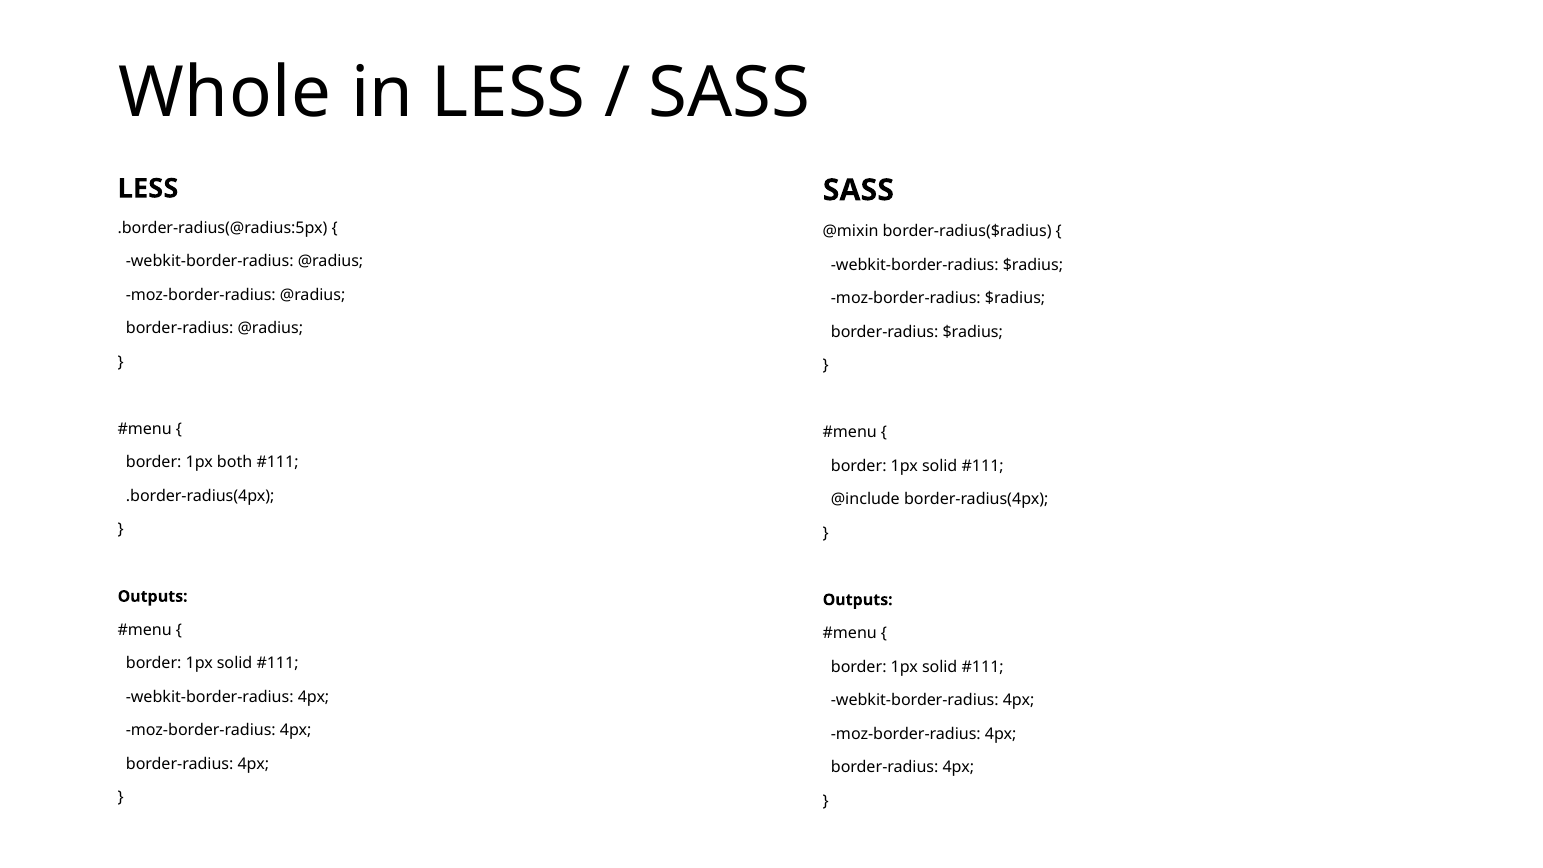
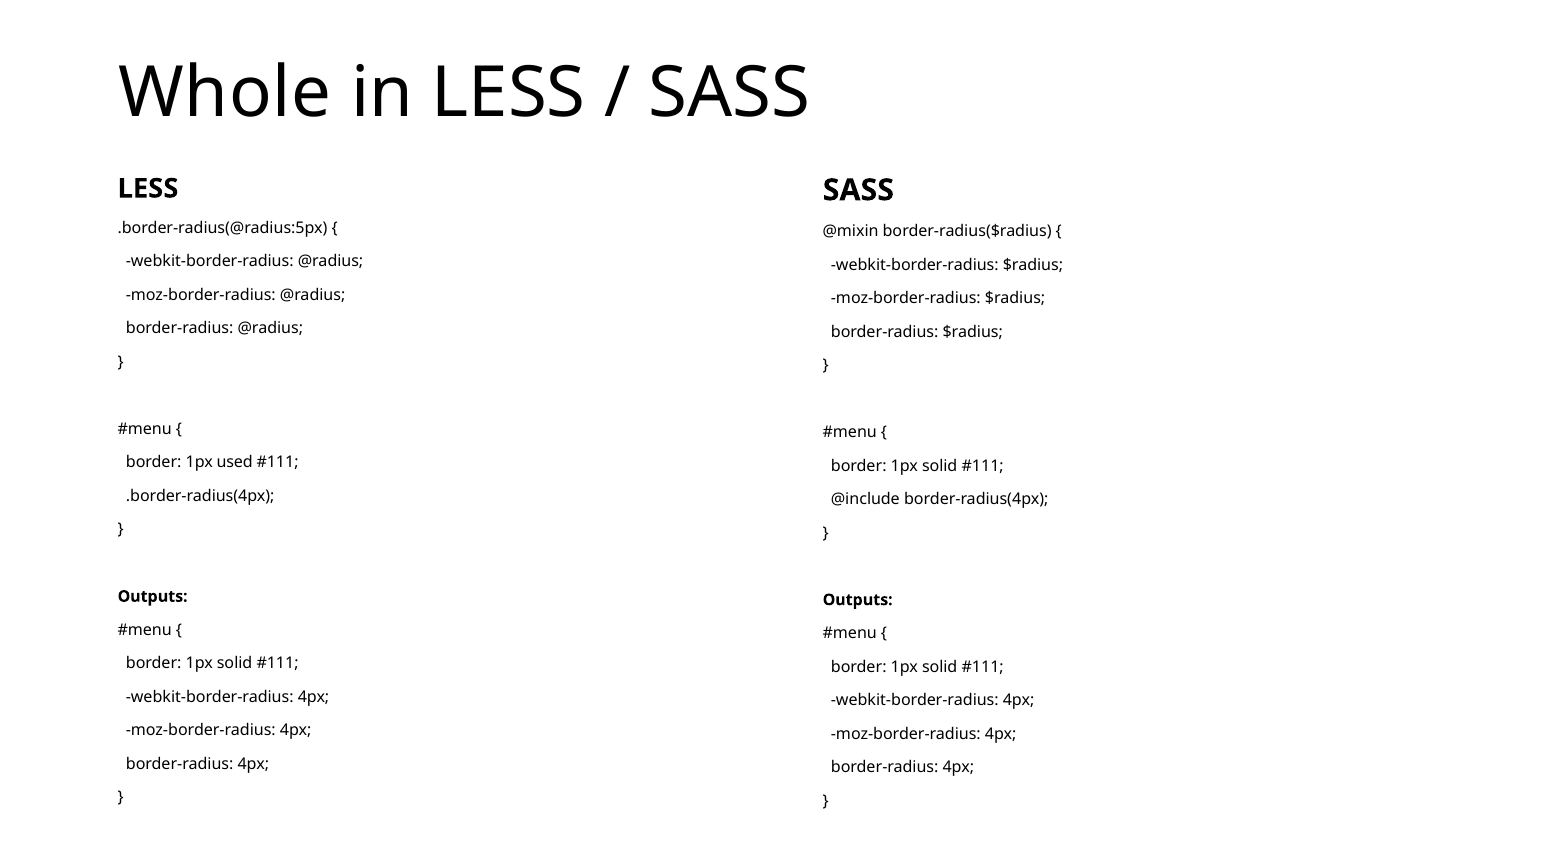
both: both -> used
